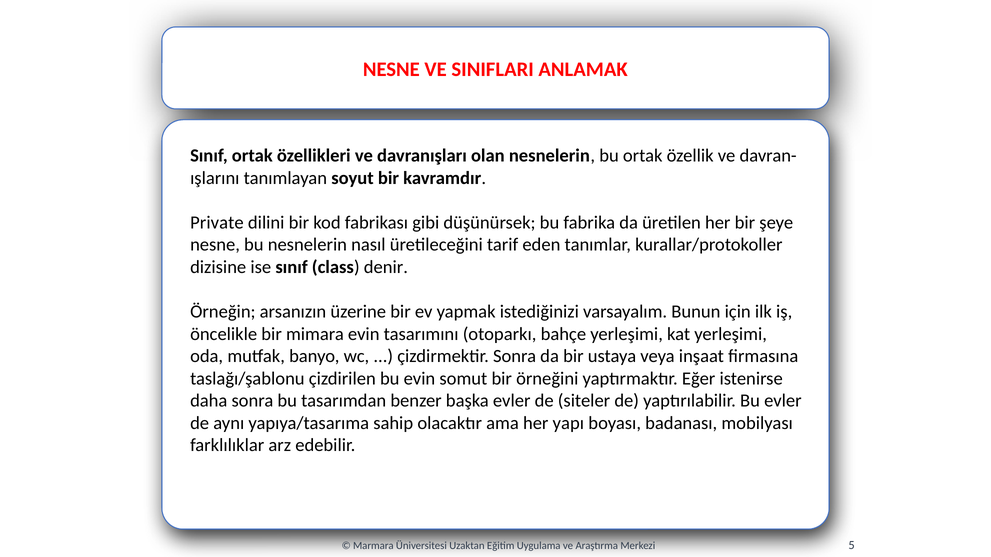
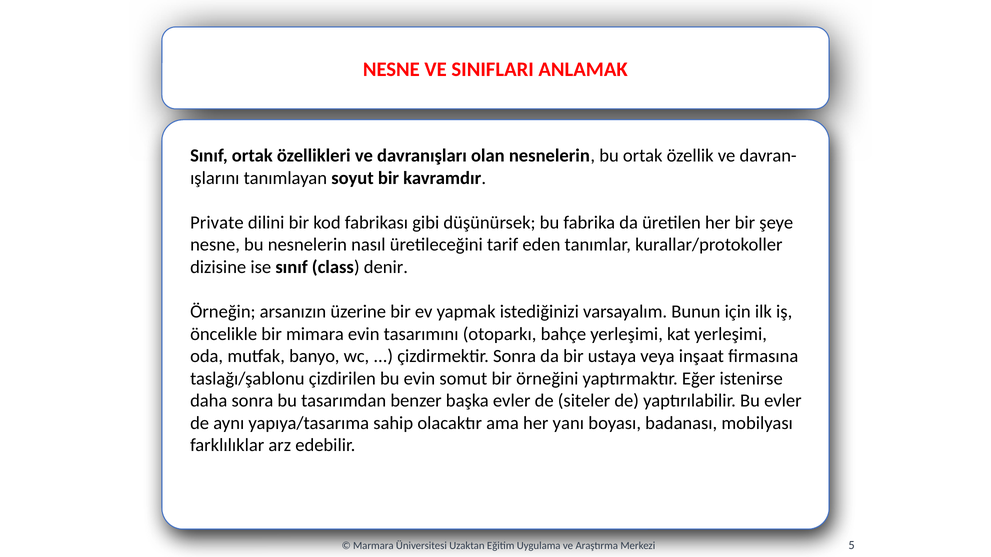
yapı: yapı -> yanı
